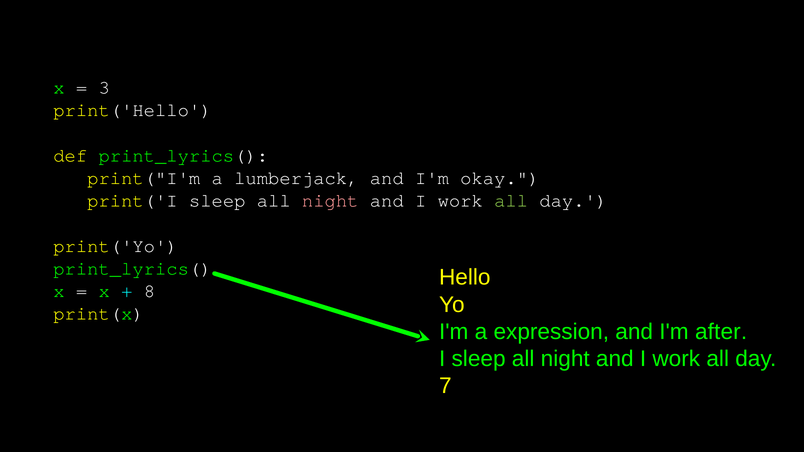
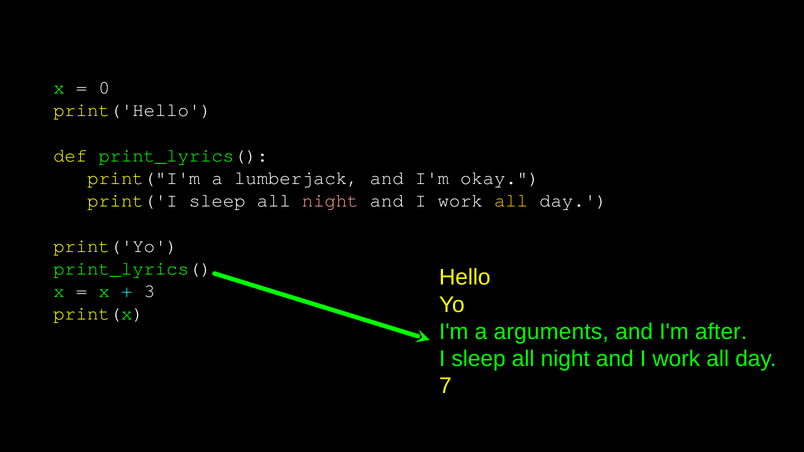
3: 3 -> 0
all at (511, 201) colour: light green -> yellow
8: 8 -> 3
expression: expression -> arguments
